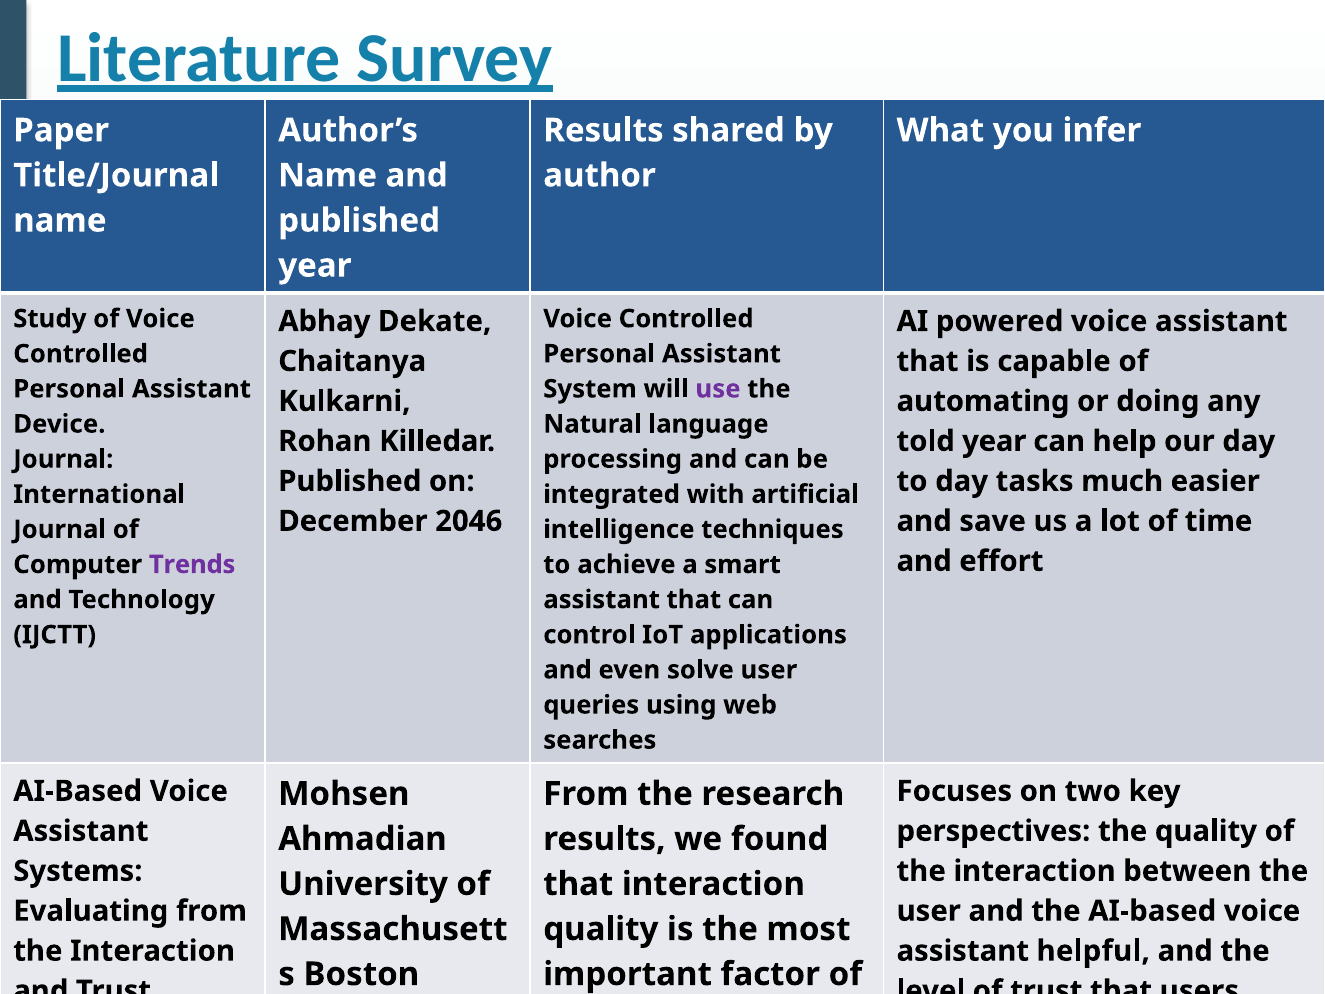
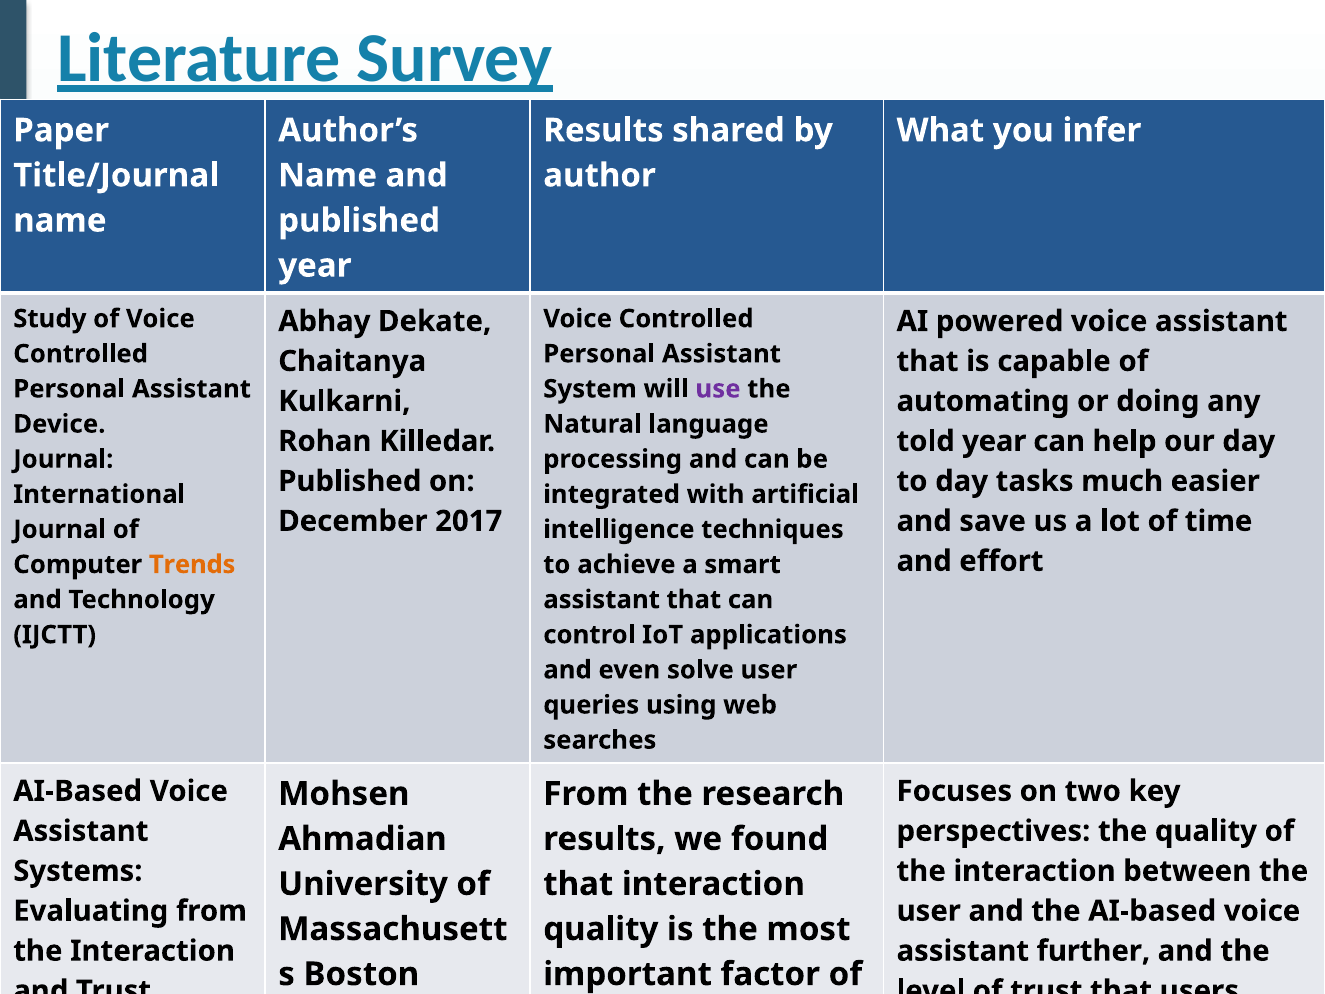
December 2046: 2046 -> 2017
Trends colour: purple -> orange
helpful: helpful -> further
